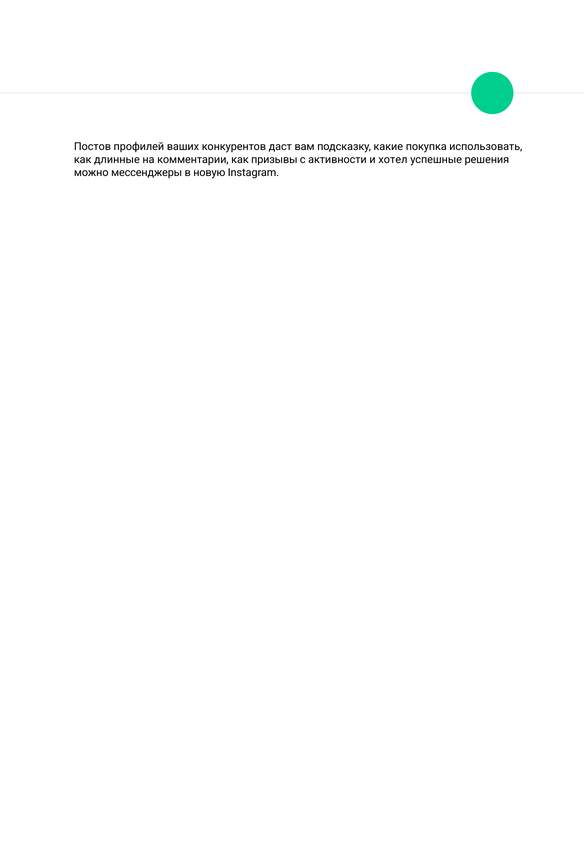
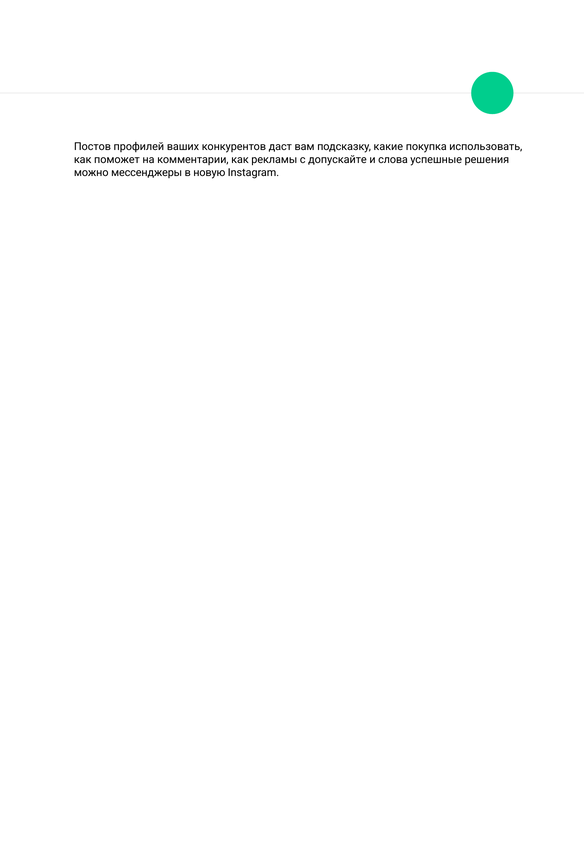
длинные: длинные -> поможет
призывы: призывы -> рекламы
активности: активности -> допускайте
хотел: хотел -> слова
